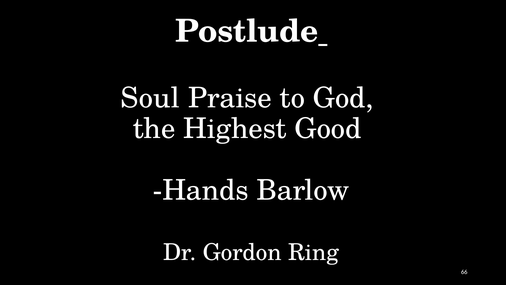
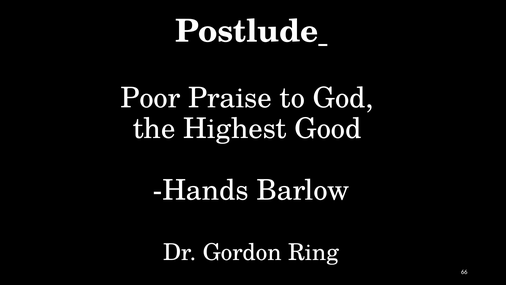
Soul: Soul -> Poor
